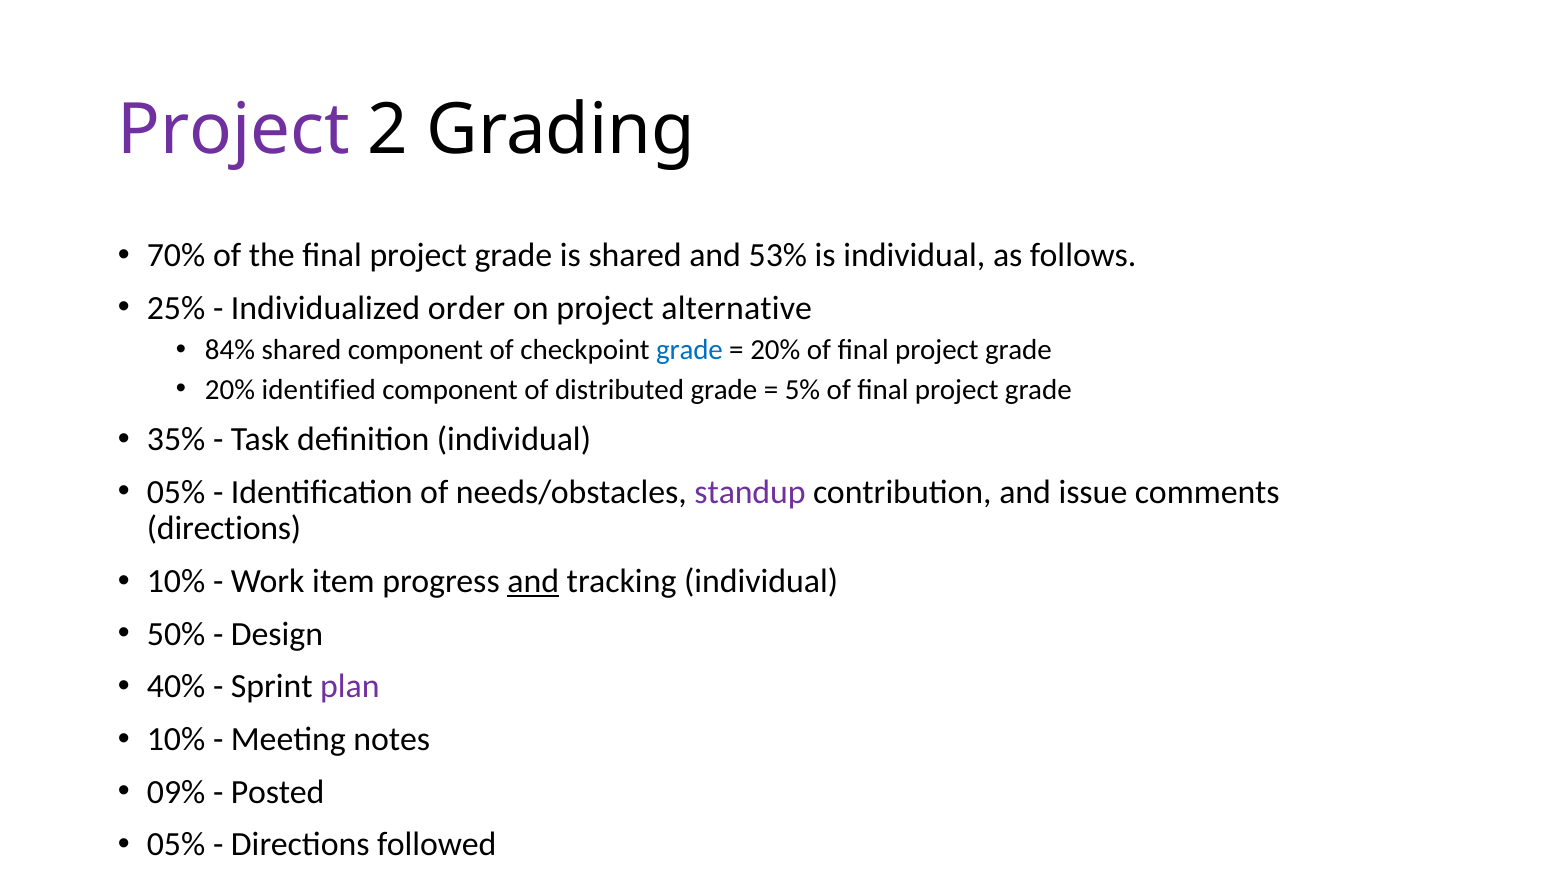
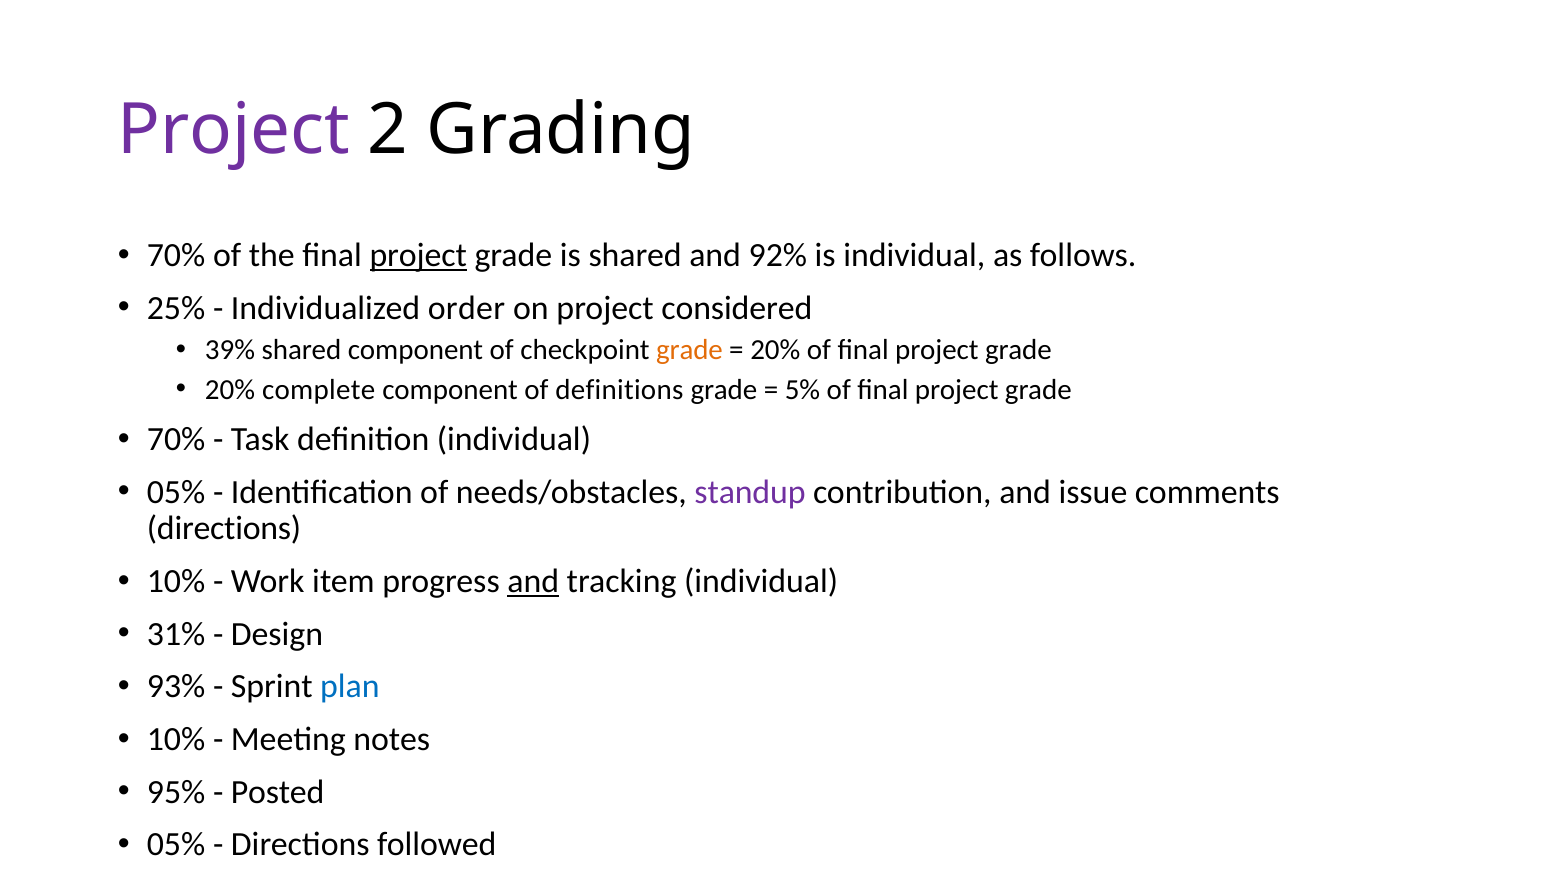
project at (418, 256) underline: none -> present
53%: 53% -> 92%
alternative: alternative -> considered
84%: 84% -> 39%
grade at (689, 350) colour: blue -> orange
identified: identified -> complete
distributed: distributed -> definitions
35% at (176, 440): 35% -> 70%
50%: 50% -> 31%
40%: 40% -> 93%
plan colour: purple -> blue
09%: 09% -> 95%
